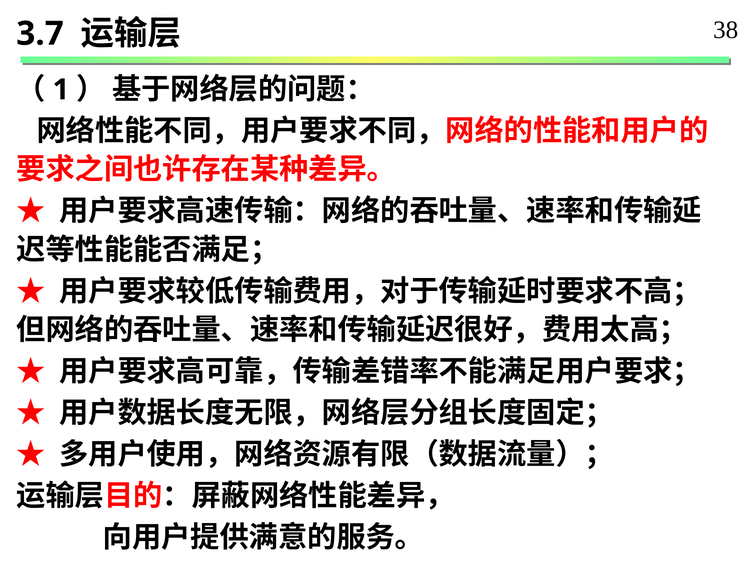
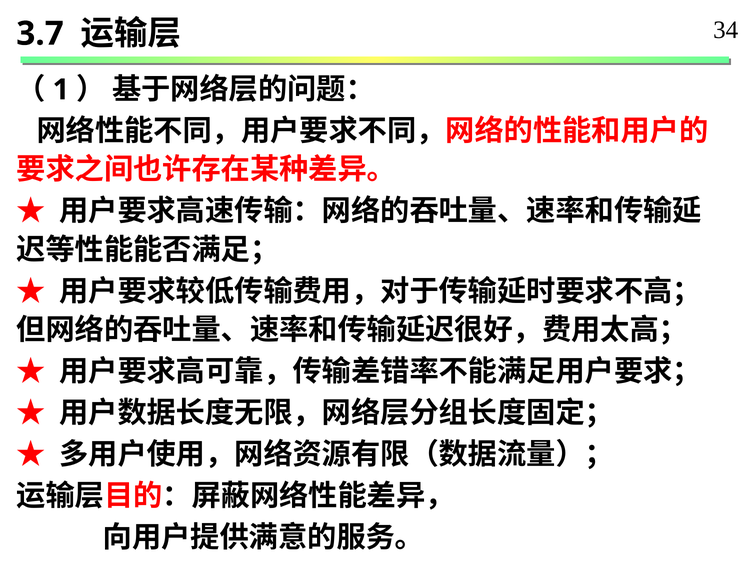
38: 38 -> 34
